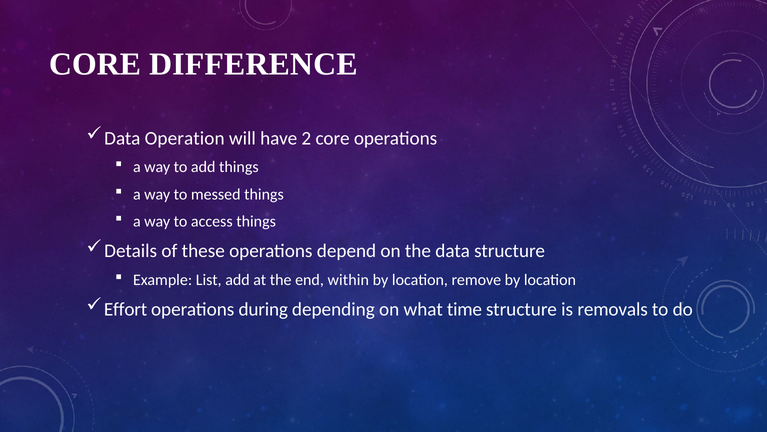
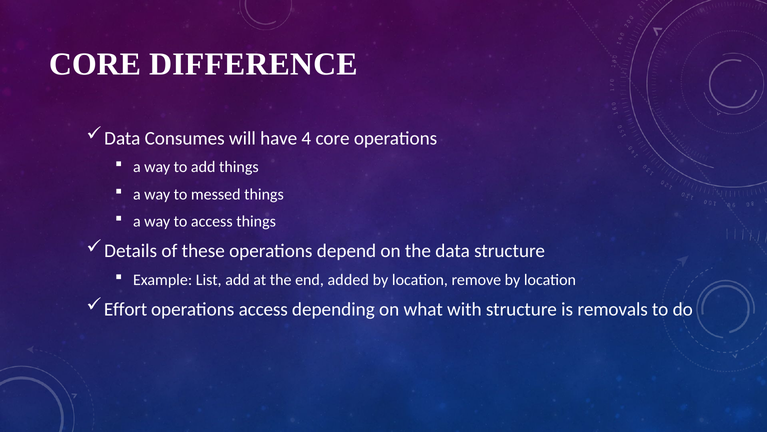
Operation: Operation -> Consumes
2: 2 -> 4
within: within -> added
operations during: during -> access
time: time -> with
